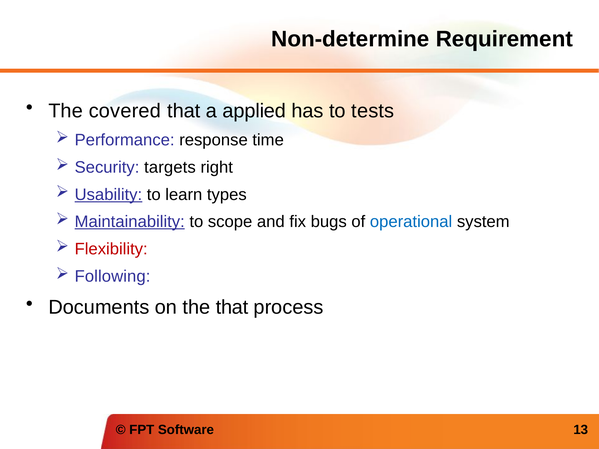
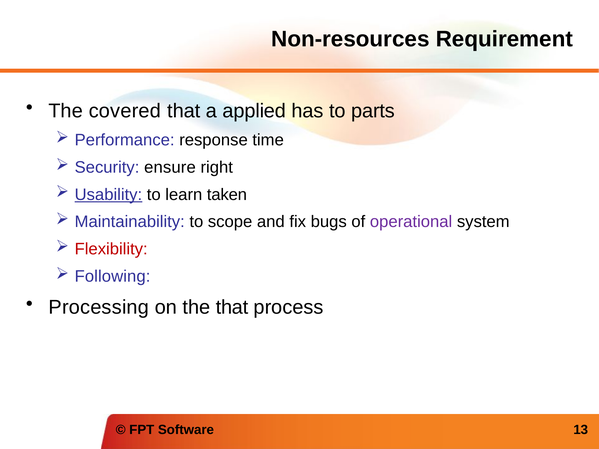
Non-determine: Non-determine -> Non-resources
tests: tests -> parts
targets: targets -> ensure
types: types -> taken
Maintainability underline: present -> none
operational colour: blue -> purple
Documents: Documents -> Processing
